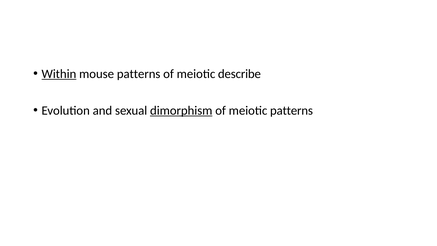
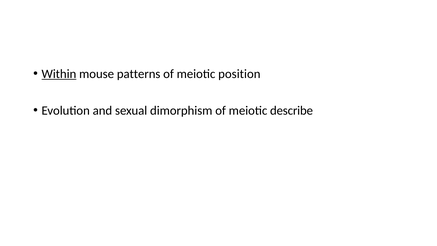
describe: describe -> position
dimorphism underline: present -> none
meiotic patterns: patterns -> describe
